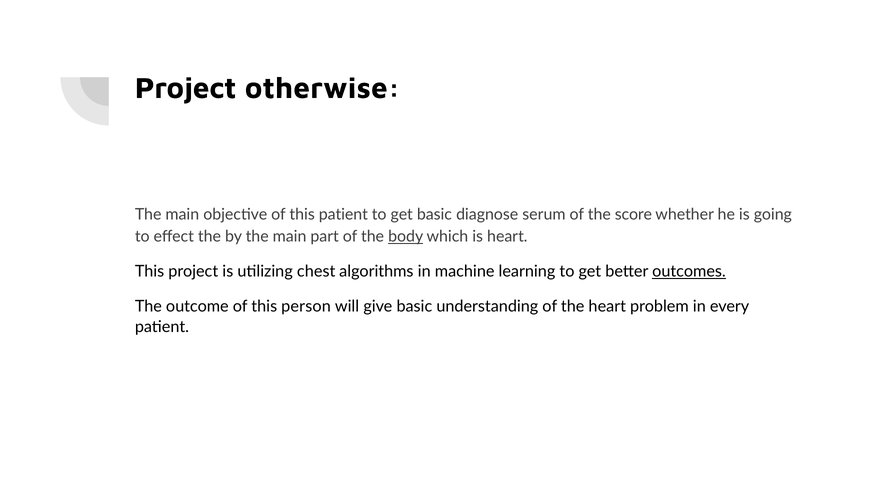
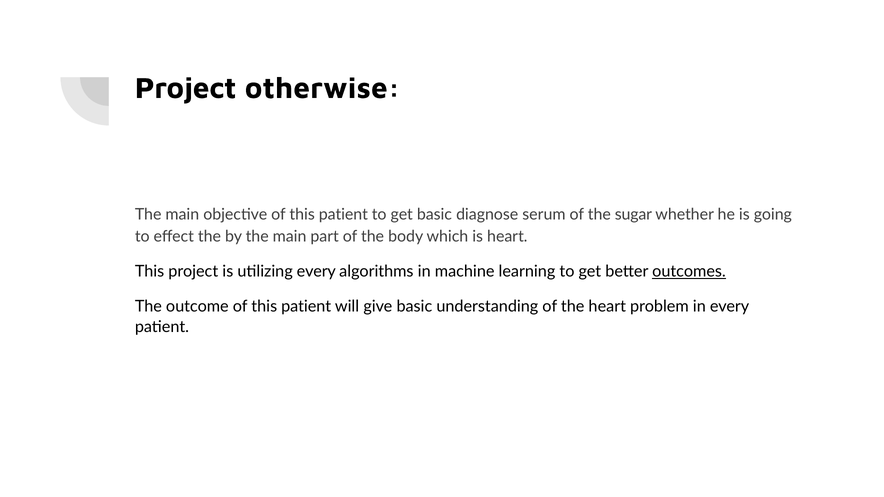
score: score -> sugar
body underline: present -> none
utilizing chest: chest -> every
outcome of this person: person -> patient
